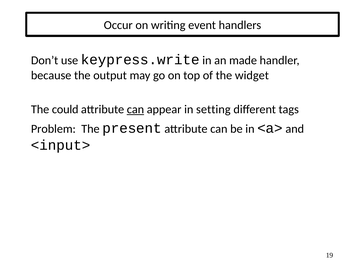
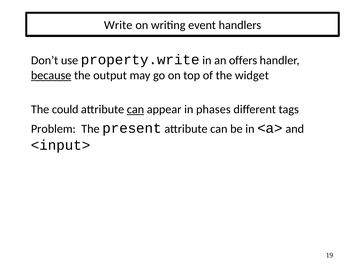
Occur: Occur -> Write
keypress.write: keypress.write -> property.write
made: made -> offers
because underline: none -> present
setting: setting -> phases
